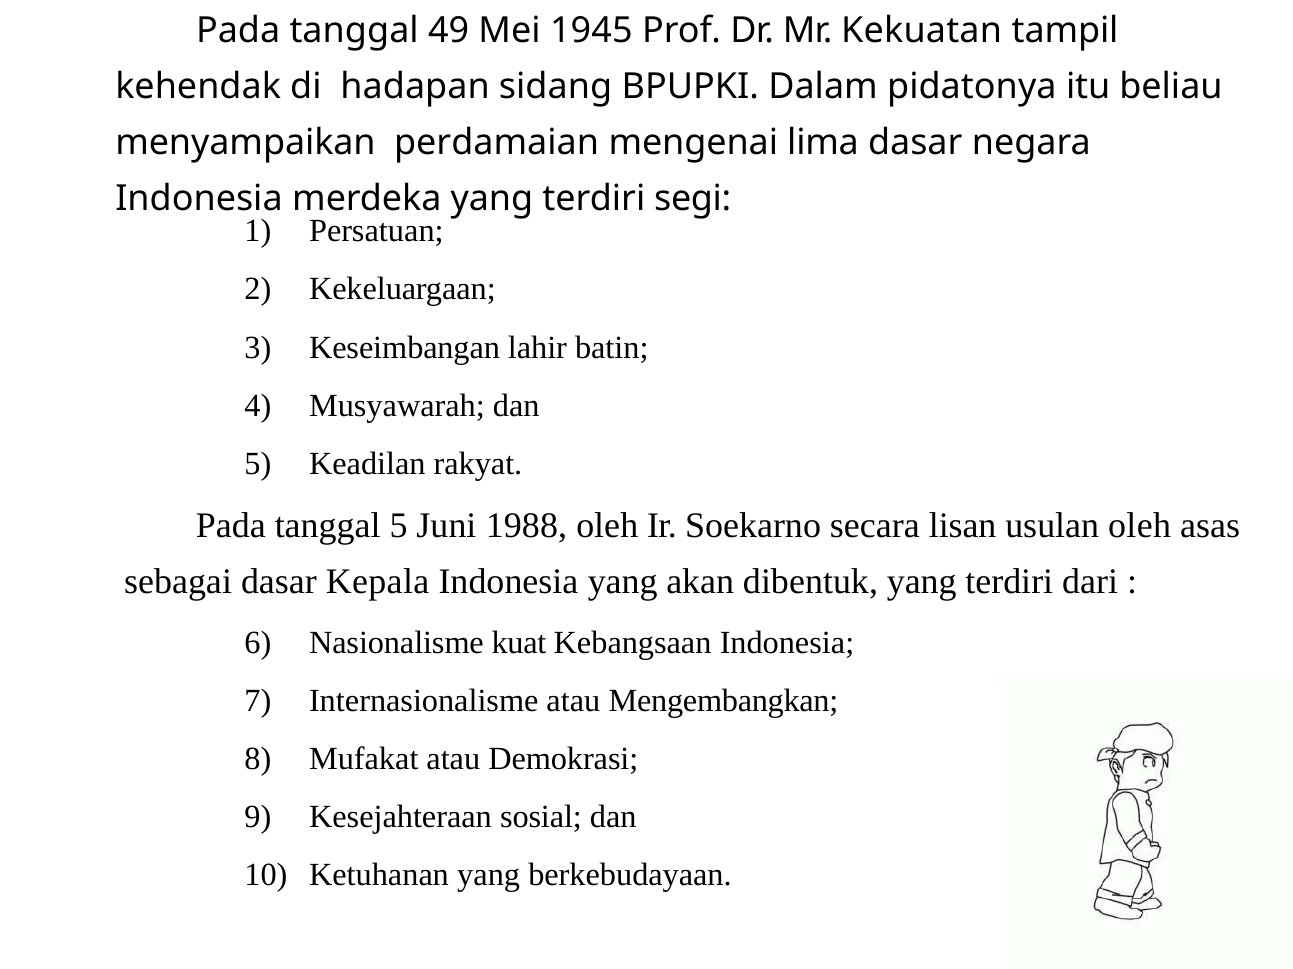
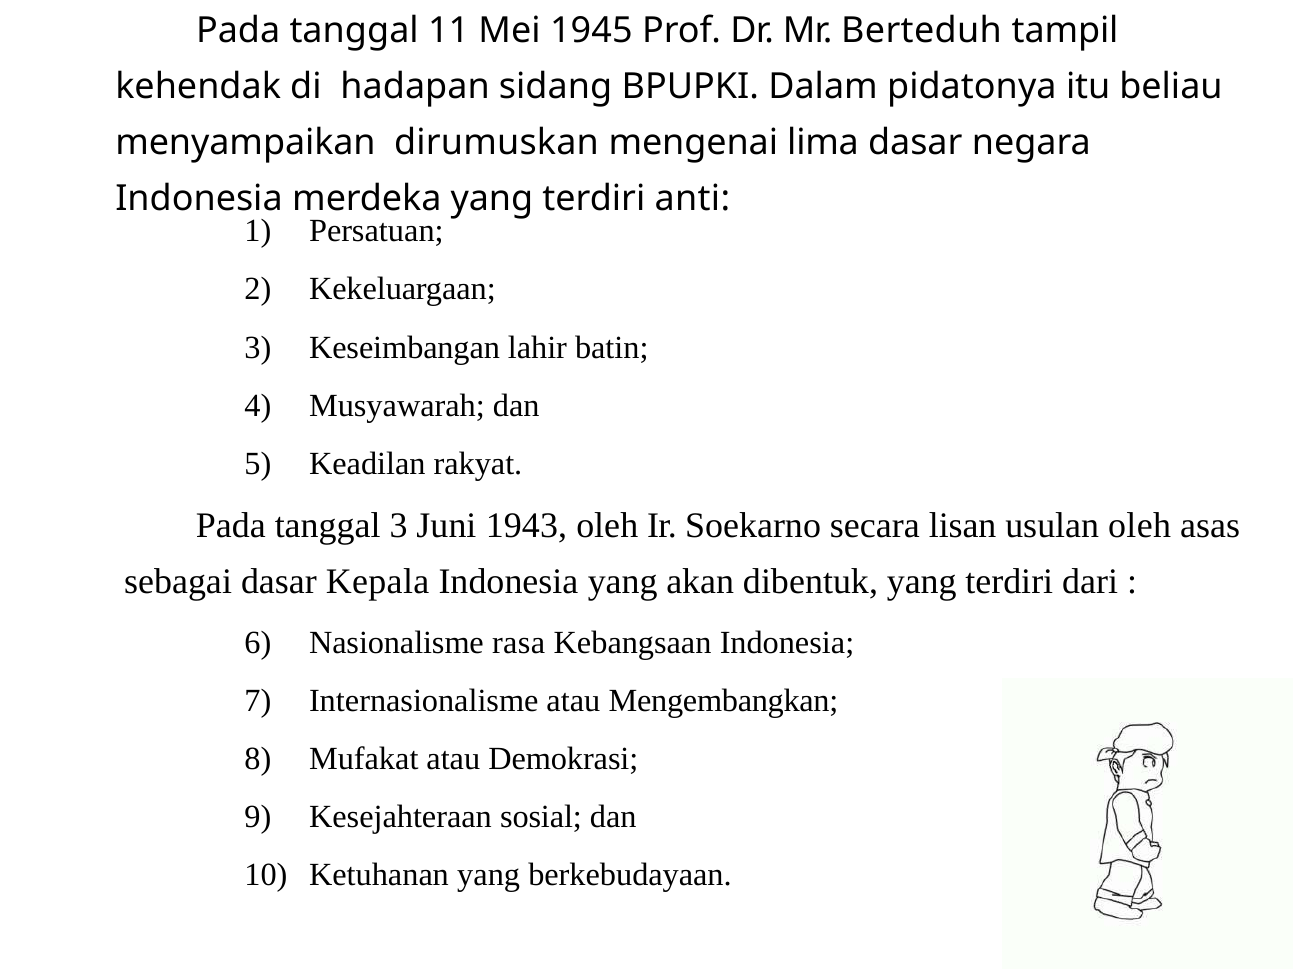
49: 49 -> 11
Kekuatan: Kekuatan -> Berteduh
perdamaian: perdamaian -> dirumuskan
segi: segi -> anti
tanggal 5: 5 -> 3
1988: 1988 -> 1943
kuat: kuat -> rasa
